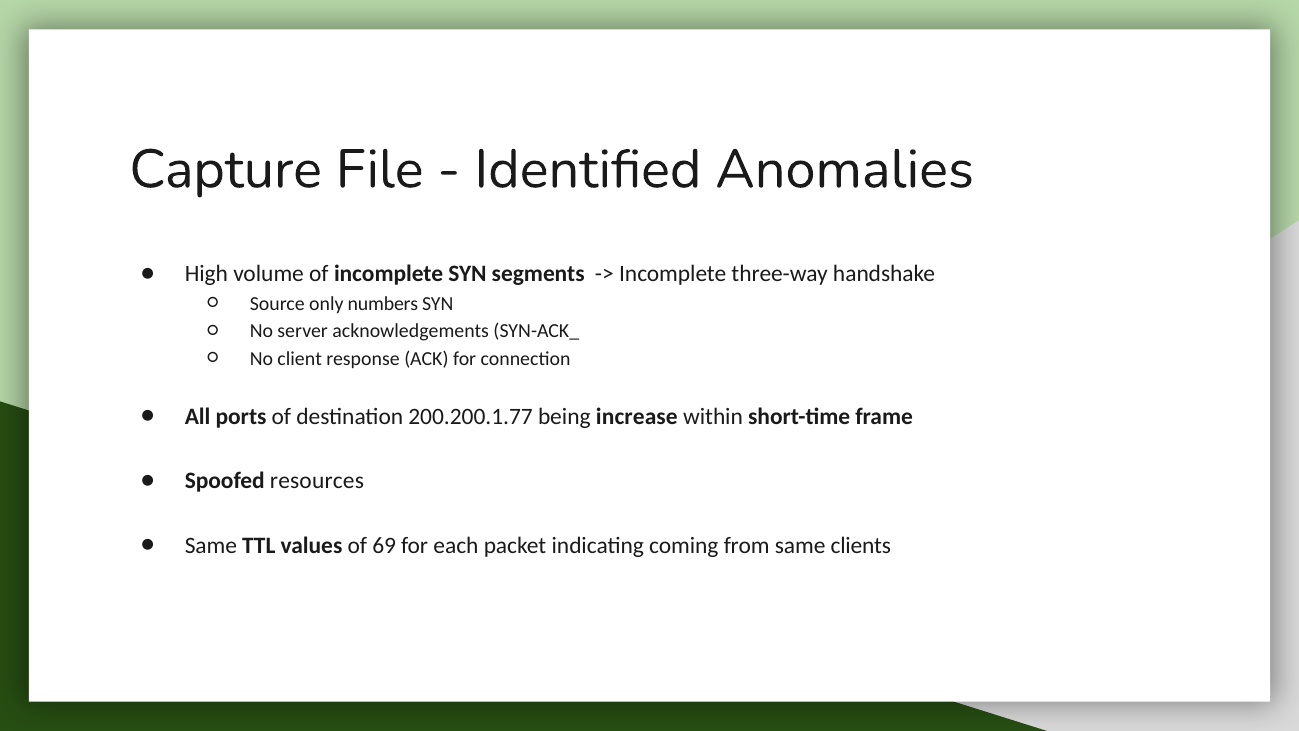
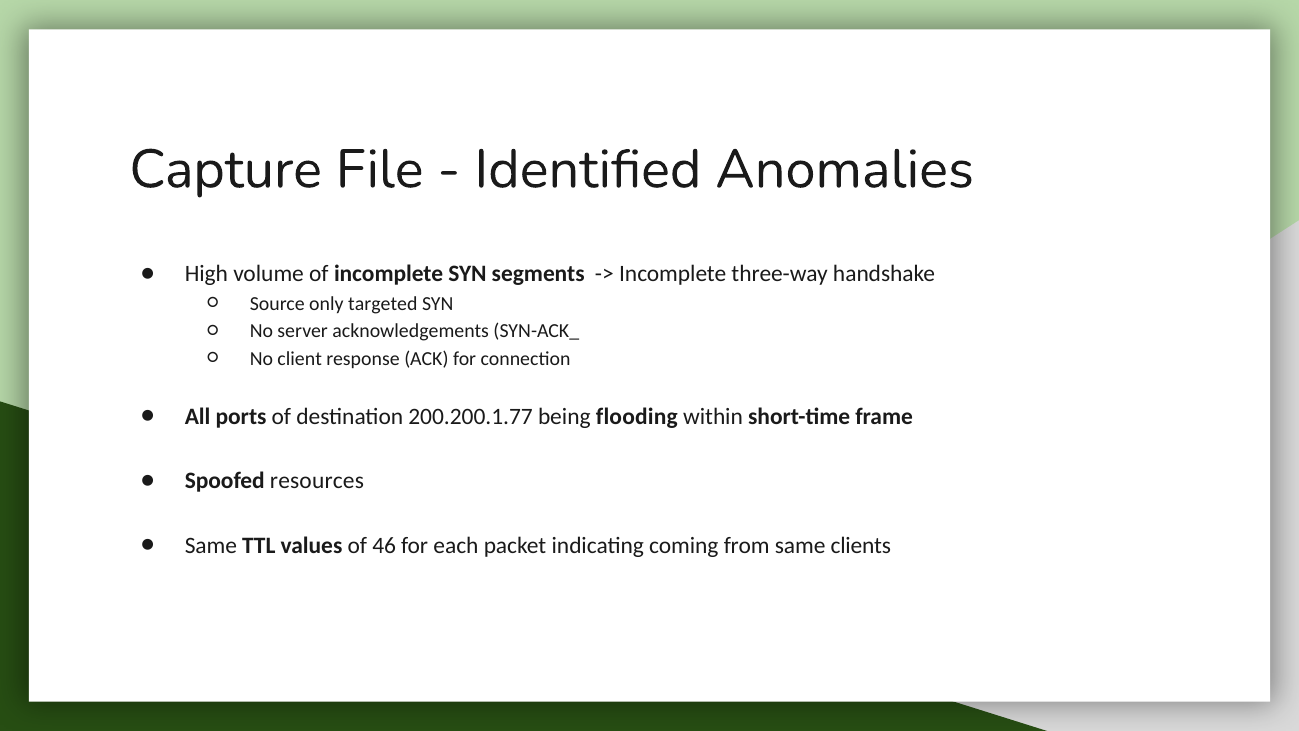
numbers: numbers -> targeted
increase: increase -> flooding
69: 69 -> 46
